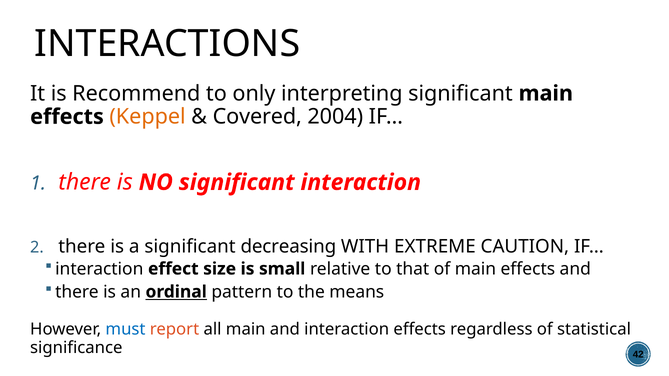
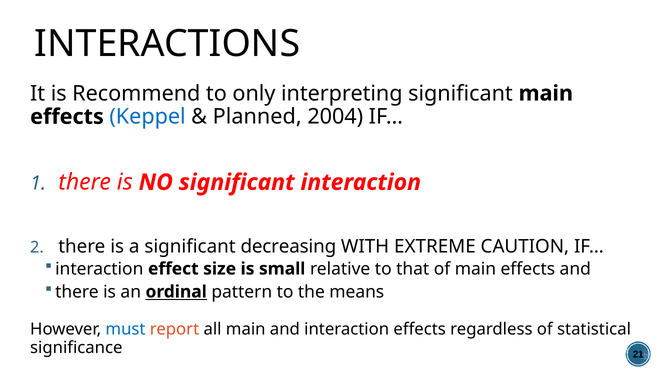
Keppel colour: orange -> blue
Covered: Covered -> Planned
42: 42 -> 21
